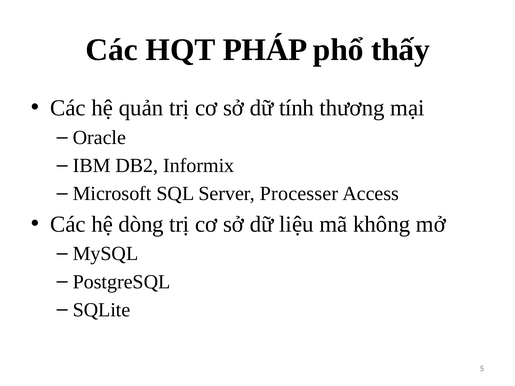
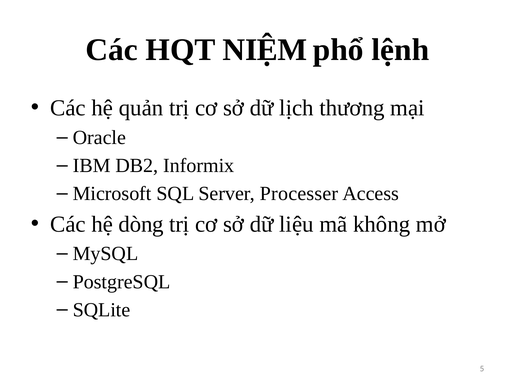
PHÁP: PHÁP -> NIỆM
thấy: thấy -> lệnh
tính: tính -> lịch
